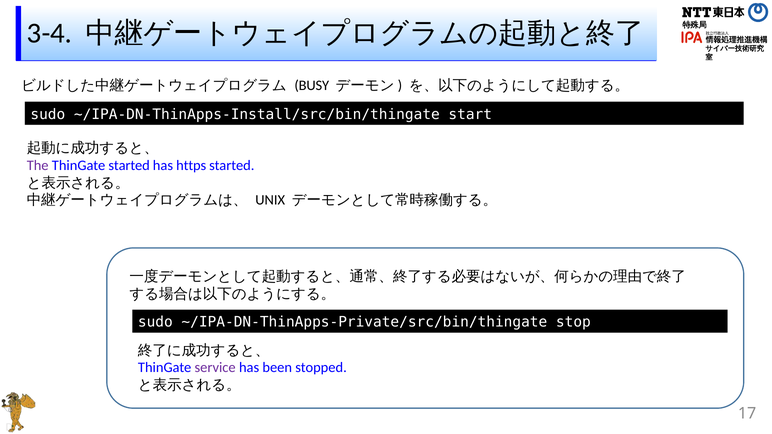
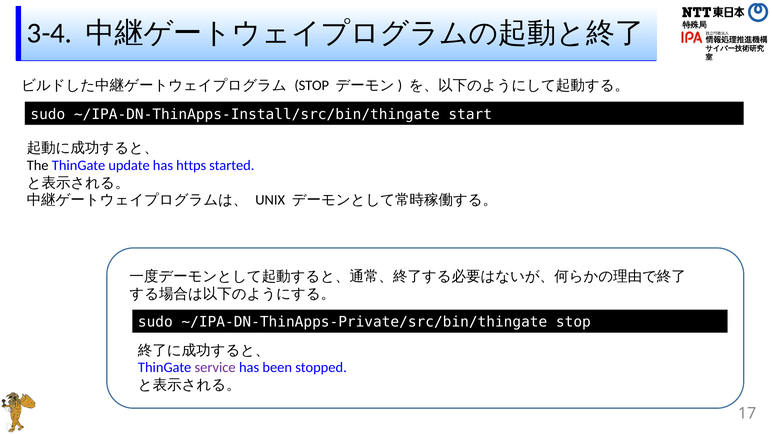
BUSY at (312, 85): BUSY -> STOP
The colour: purple -> black
ThinGate started: started -> update
